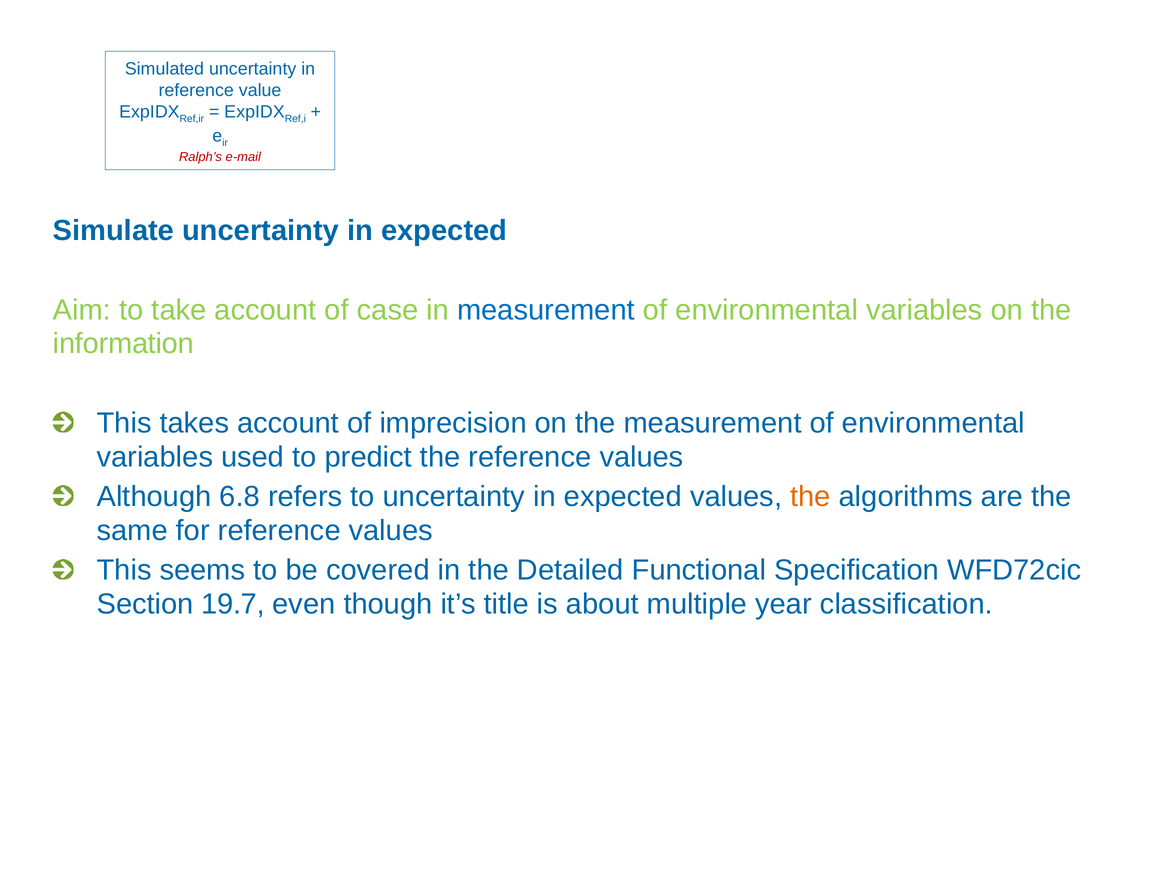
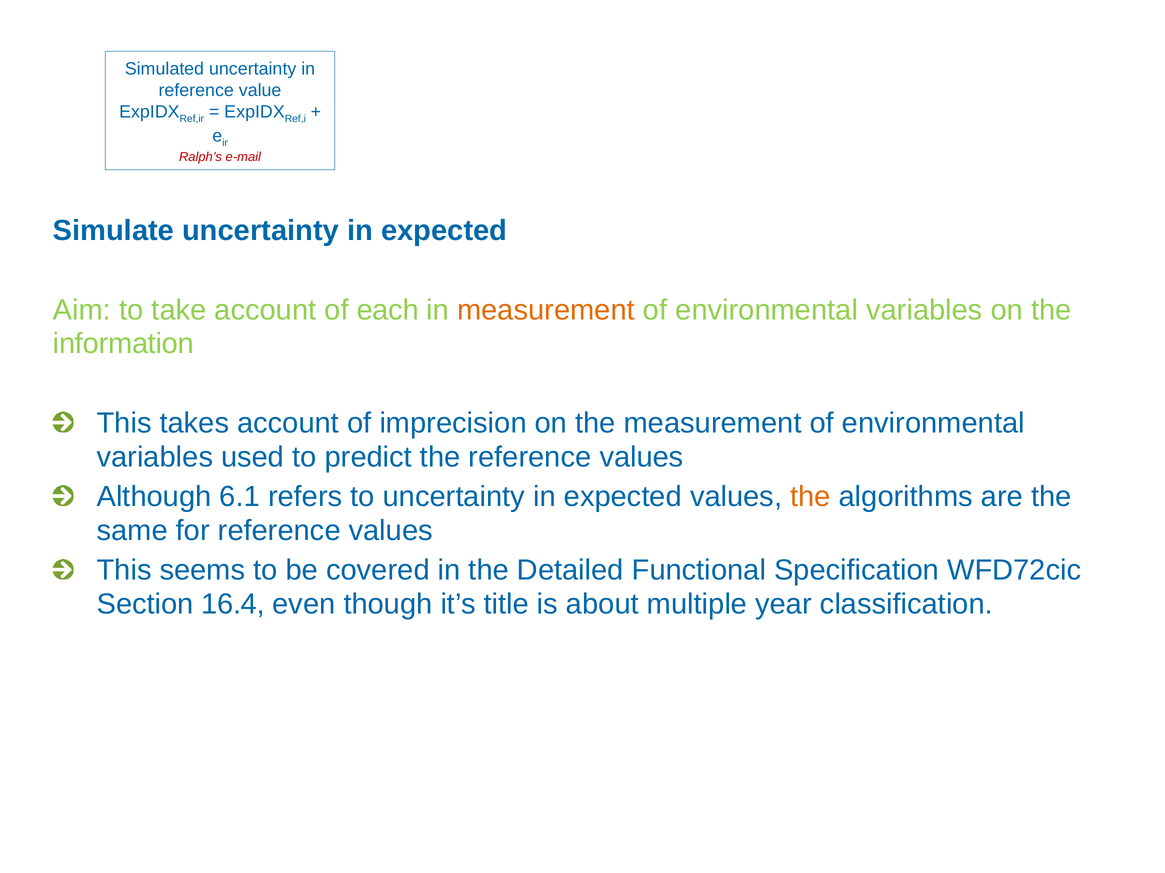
case: case -> each
measurement at (546, 310) colour: blue -> orange
6.8: 6.8 -> 6.1
19.7: 19.7 -> 16.4
